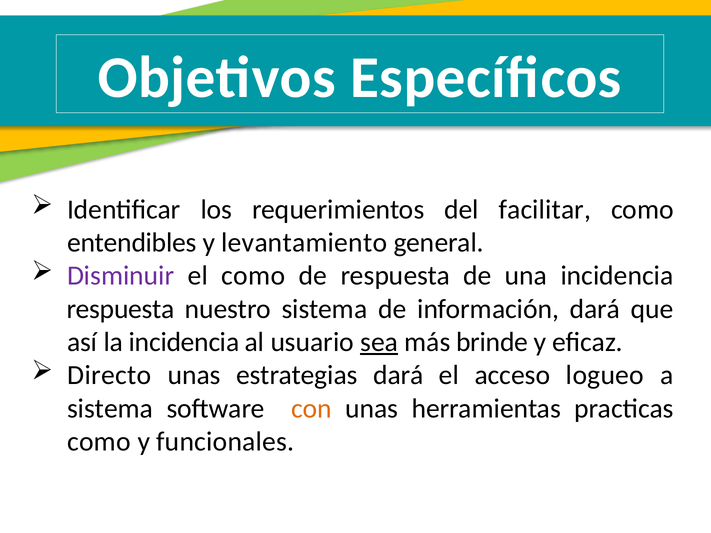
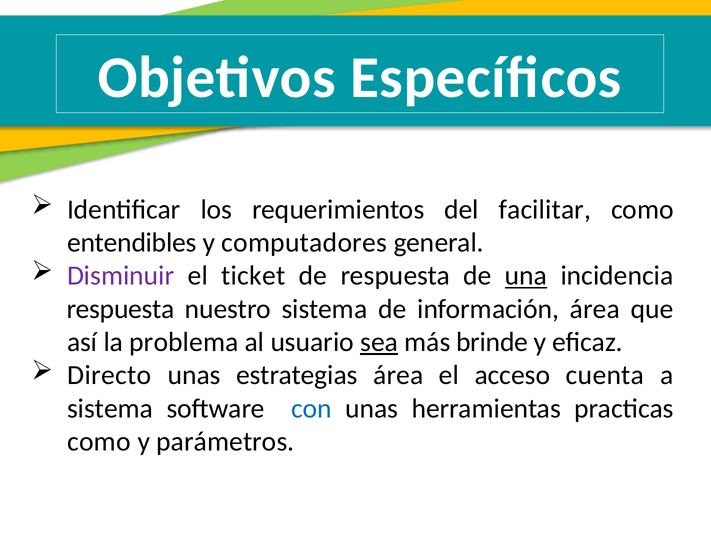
levantamiento: levantamiento -> computadores
el como: como -> ticket
una underline: none -> present
información dará: dará -> área
la incidencia: incidencia -> problema
estrategias dará: dará -> área
logueo: logueo -> cuenta
con colour: orange -> blue
funcionales: funcionales -> parámetros
